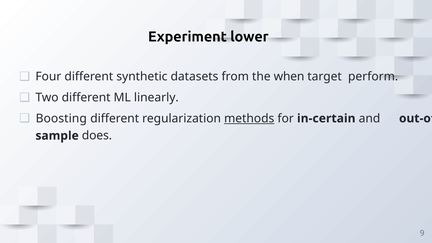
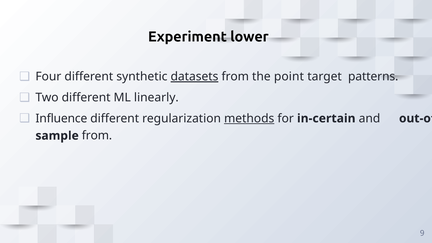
datasets underline: none -> present
when: when -> point
perform: perform -> patterns
Boosting: Boosting -> Influence
does at (97, 136): does -> from
